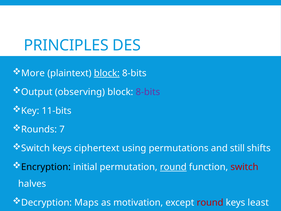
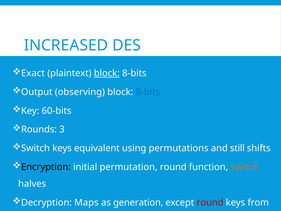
PRINCIPLES: PRINCIPLES -> INCREASED
More: More -> Exact
8-bits at (148, 92) colour: purple -> blue
11-bits: 11-bits -> 60-bits
7: 7 -> 3
ciphertext: ciphertext -> equivalent
round at (173, 167) underline: present -> none
switch at (244, 167) colour: red -> orange
motivation: motivation -> generation
least: least -> from
